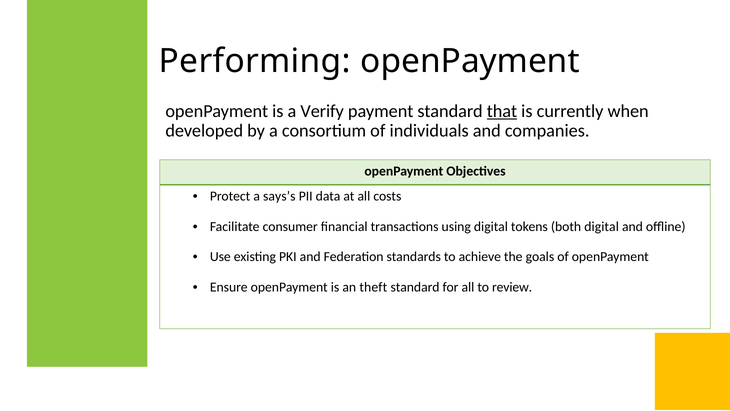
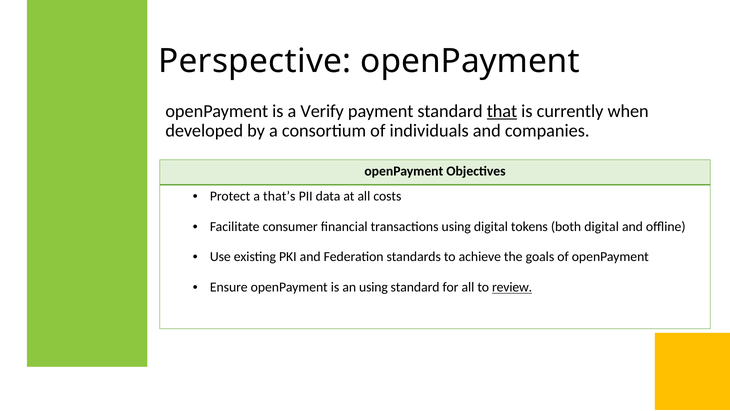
Performing: Performing -> Perspective
says’s: says’s -> that’s
an theft: theft -> using
review underline: none -> present
